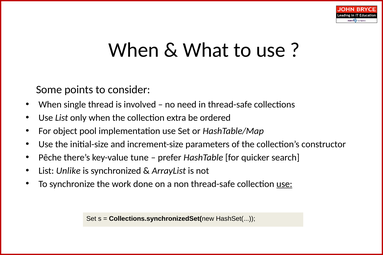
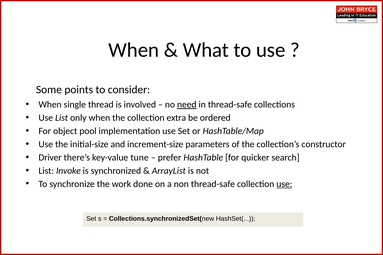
need underline: none -> present
Pêche: Pêche -> Driver
Unlike: Unlike -> Invoke
